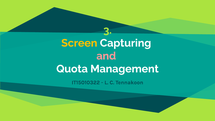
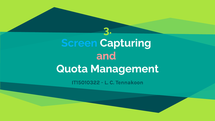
Screen colour: yellow -> light blue
